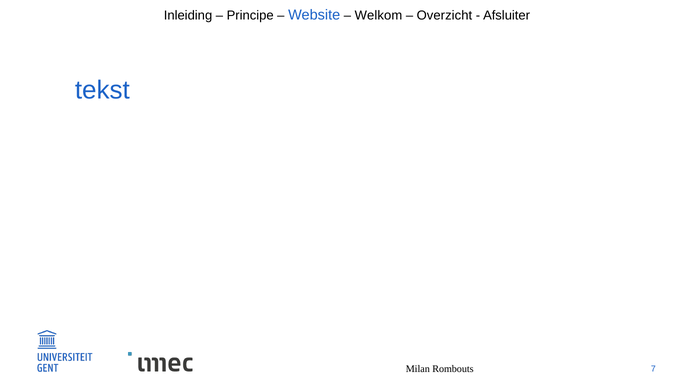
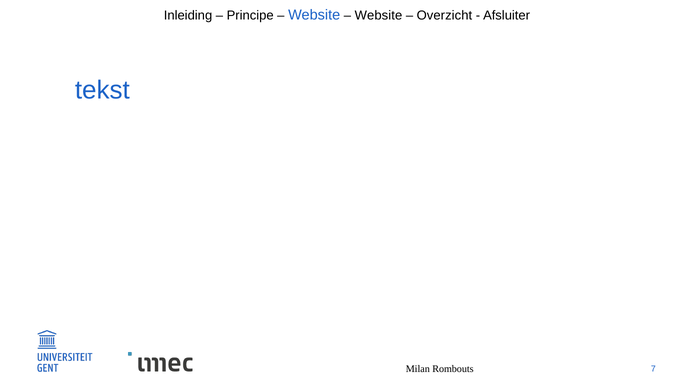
Welkom at (378, 15): Welkom -> Website
